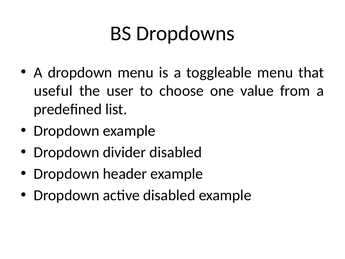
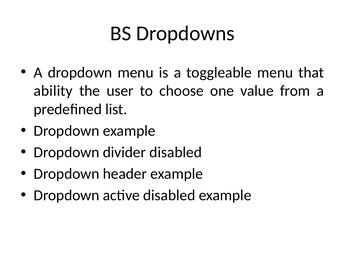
useful: useful -> ability
